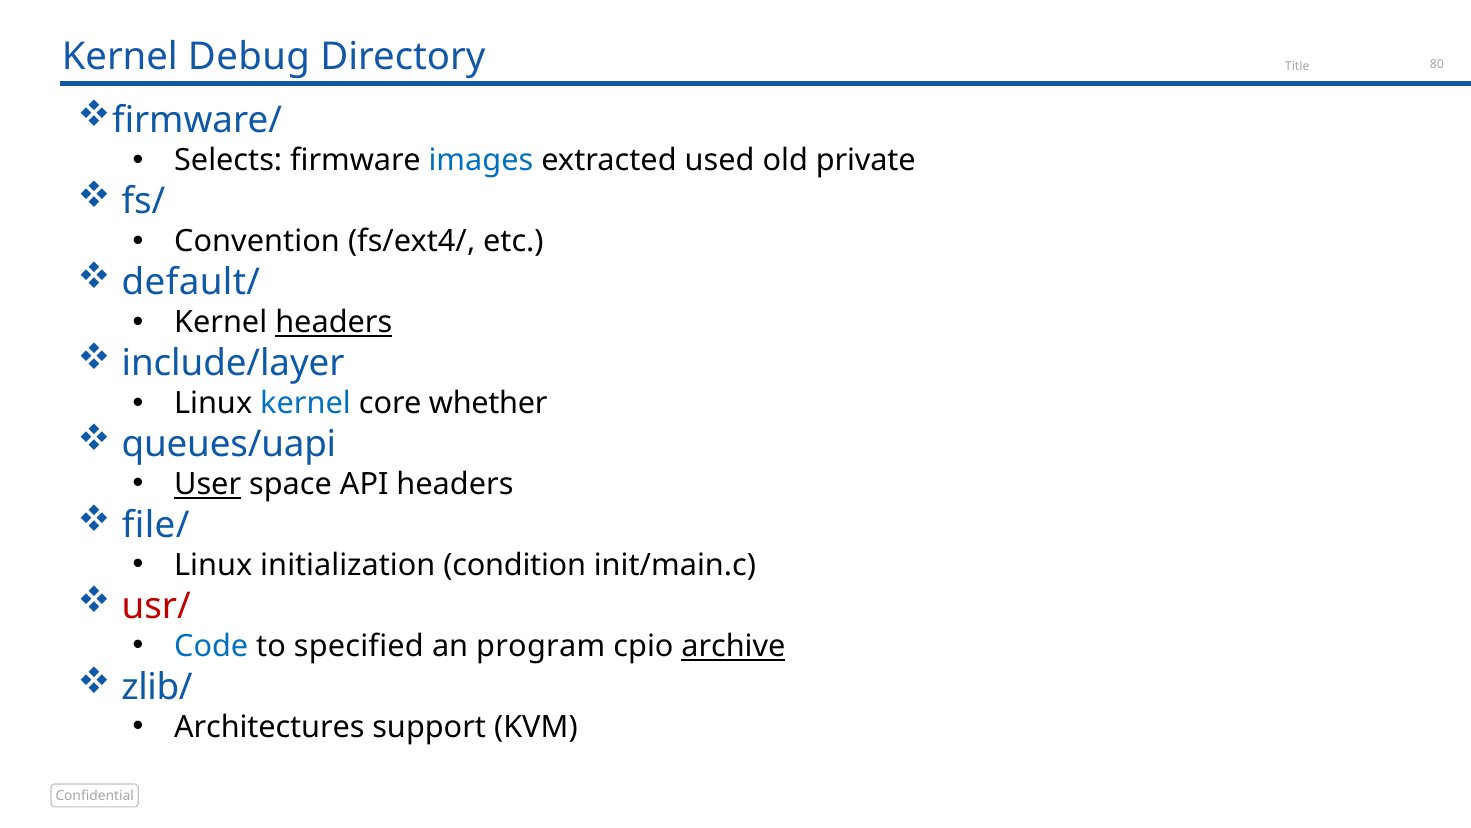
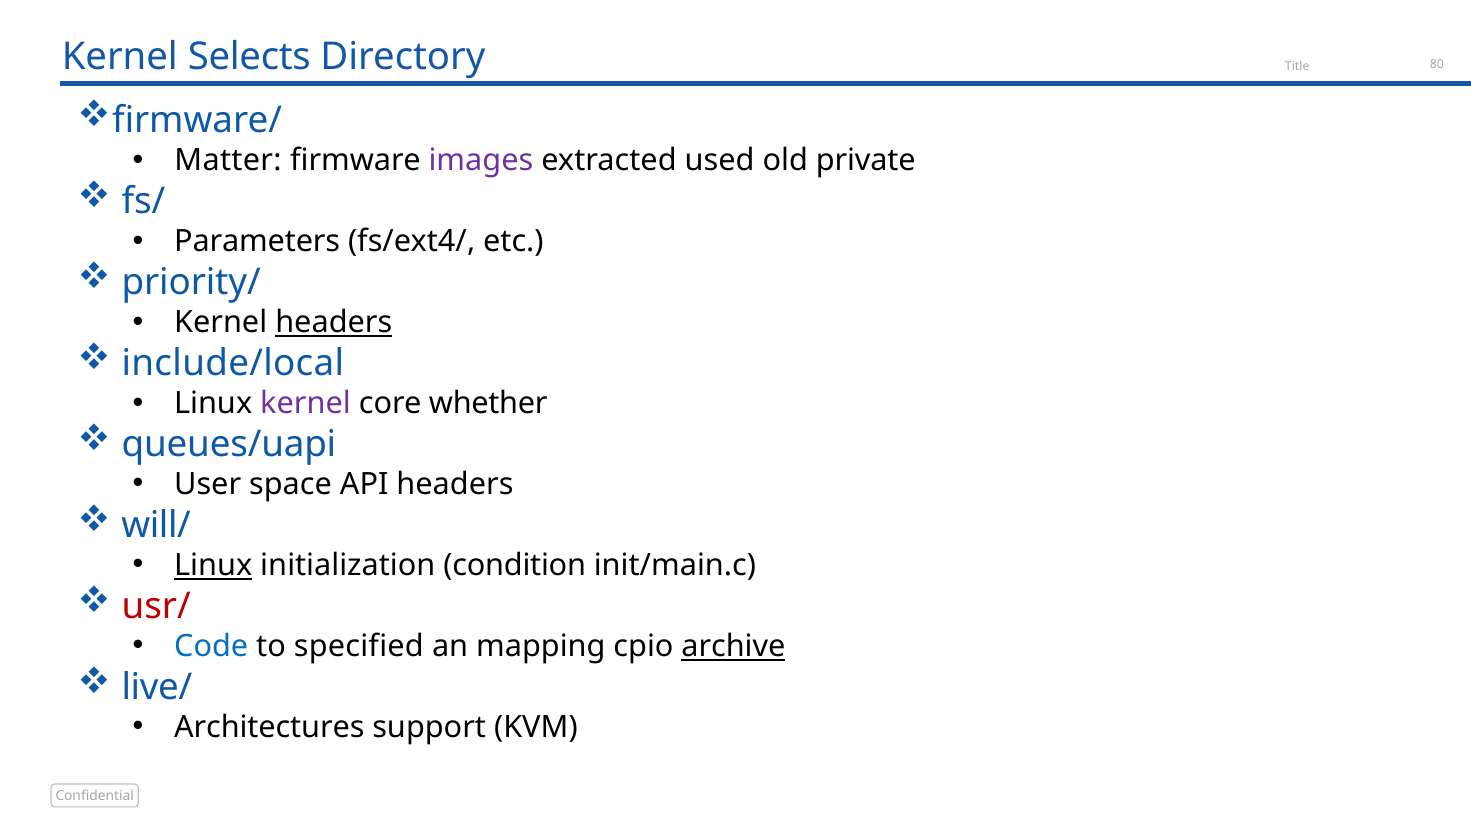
Debug: Debug -> Selects
Selects: Selects -> Matter
images colour: blue -> purple
Convention: Convention -> Parameters
default/: default/ -> priority/
include/layer: include/layer -> include/local
kernel at (306, 403) colour: blue -> purple
User underline: present -> none
file/: file/ -> will/
Linux at (213, 565) underline: none -> present
program: program -> mapping
zlib/: zlib/ -> live/
